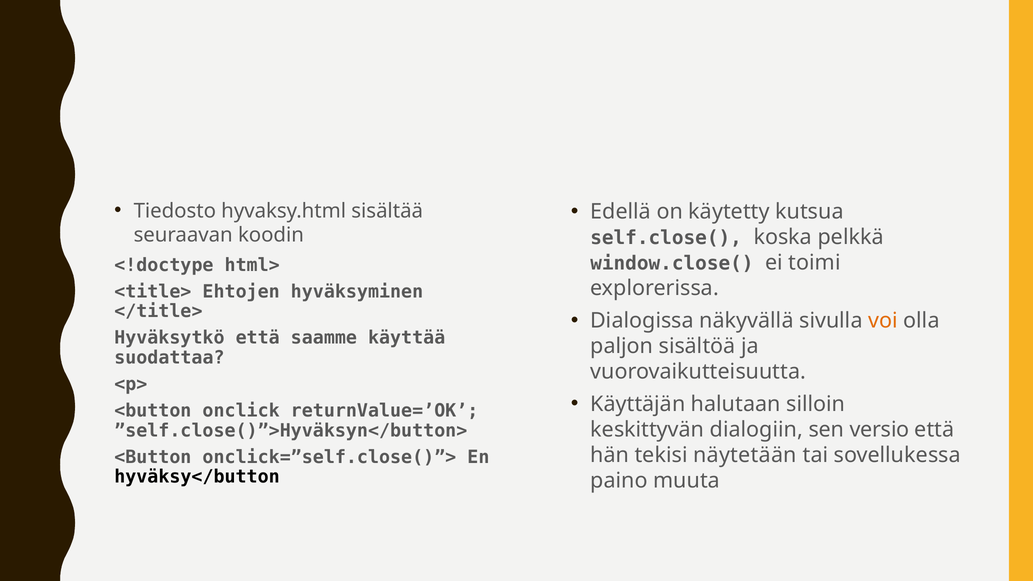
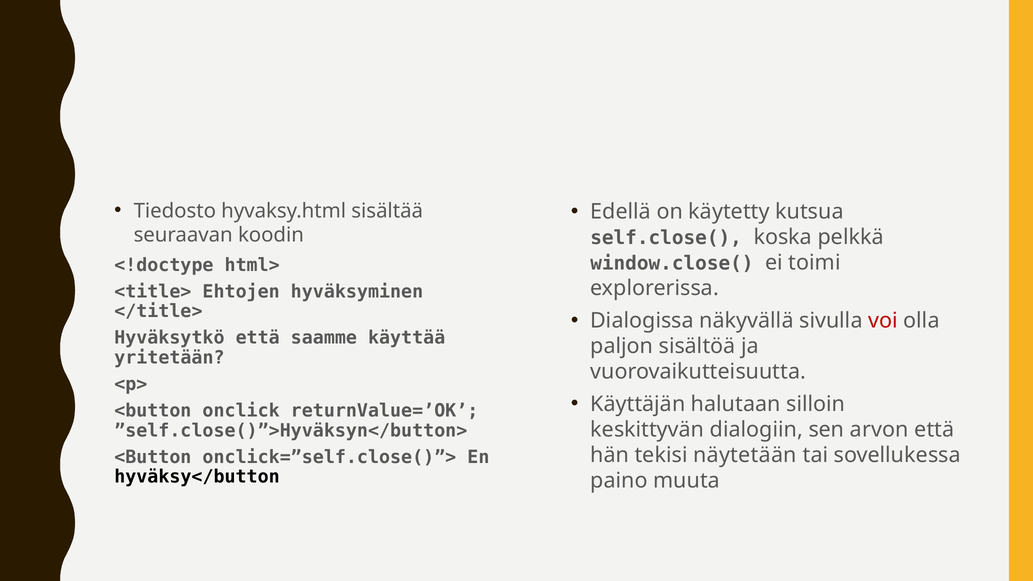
voi colour: orange -> red
suodattaa: suodattaa -> yritetään
versio: versio -> arvon
